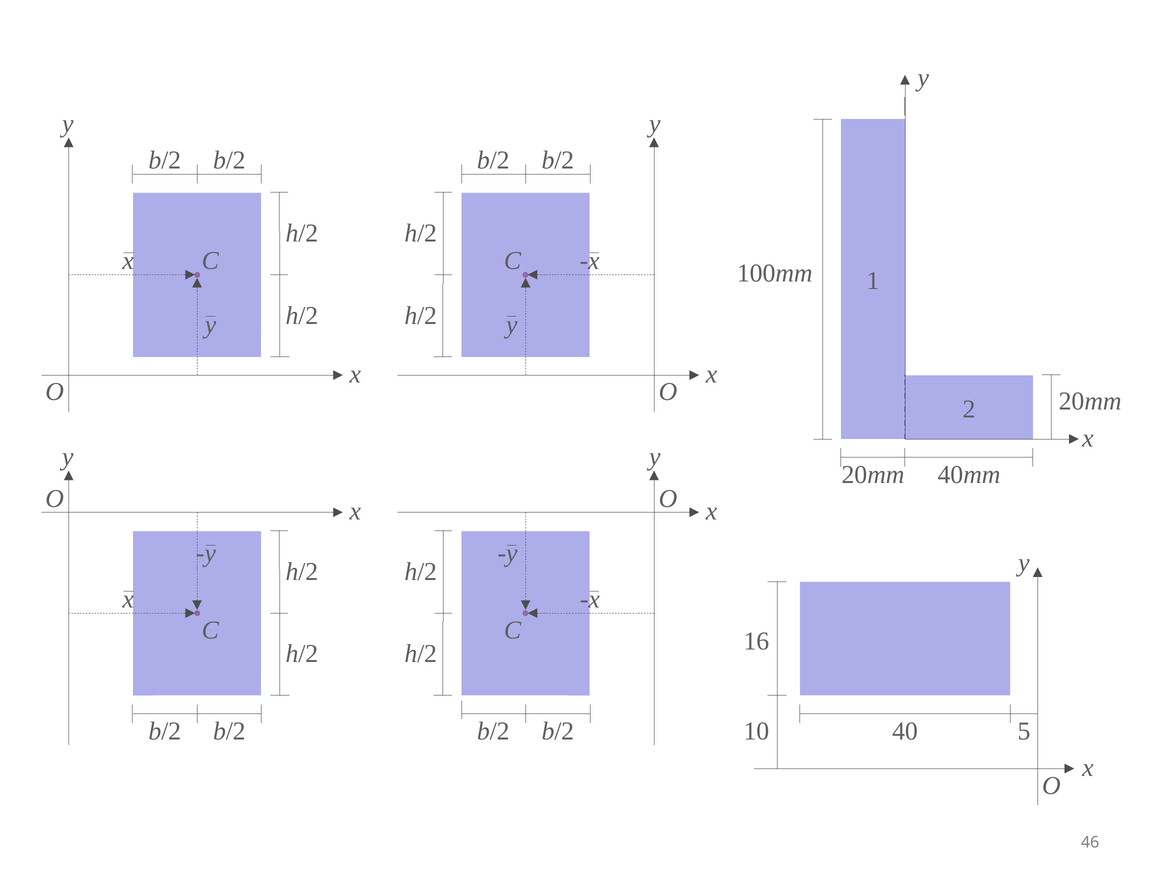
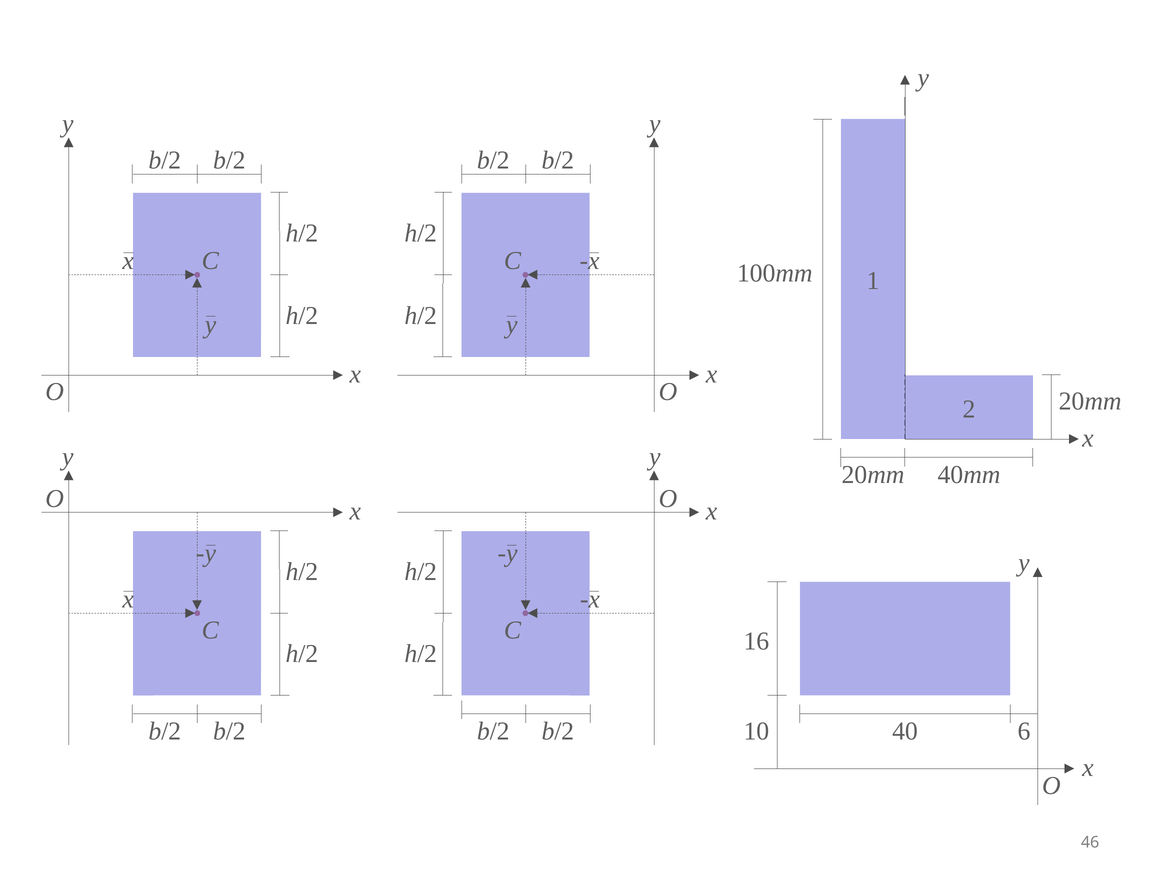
5: 5 -> 6
